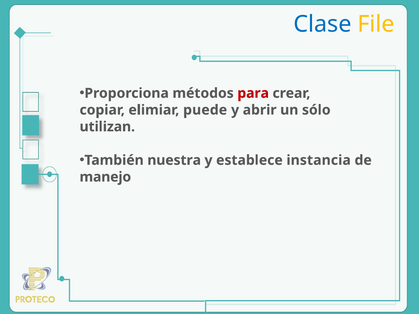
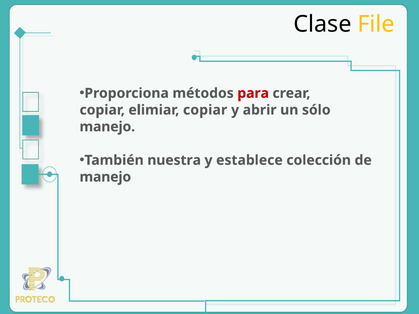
Clase colour: blue -> black
elimiar puede: puede -> copiar
utilizan at (107, 127): utilizan -> manejo
instancia: instancia -> colección
